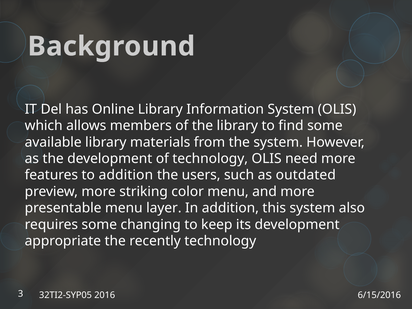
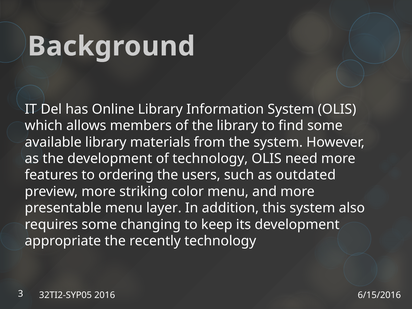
to addition: addition -> ordering
